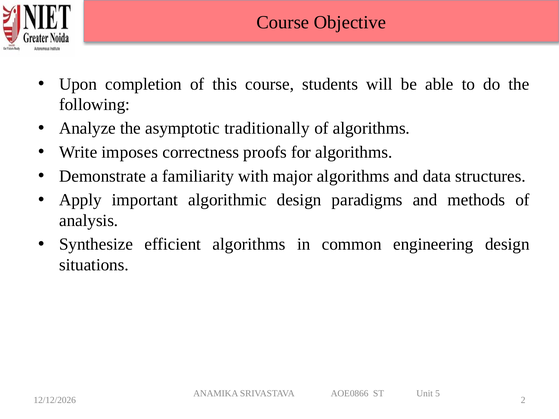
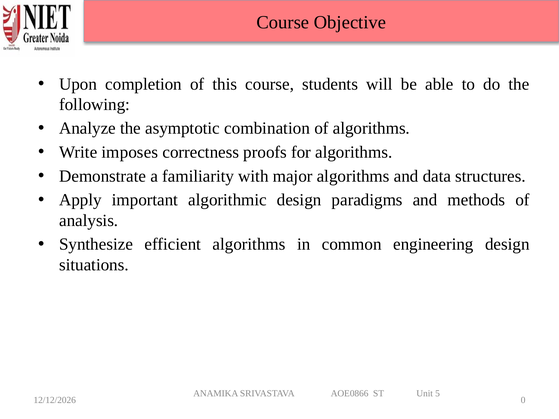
traditionally: traditionally -> combination
2: 2 -> 0
